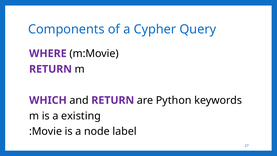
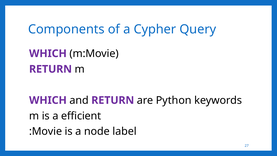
WHERE at (48, 53): WHERE -> WHICH
existing: existing -> efficient
